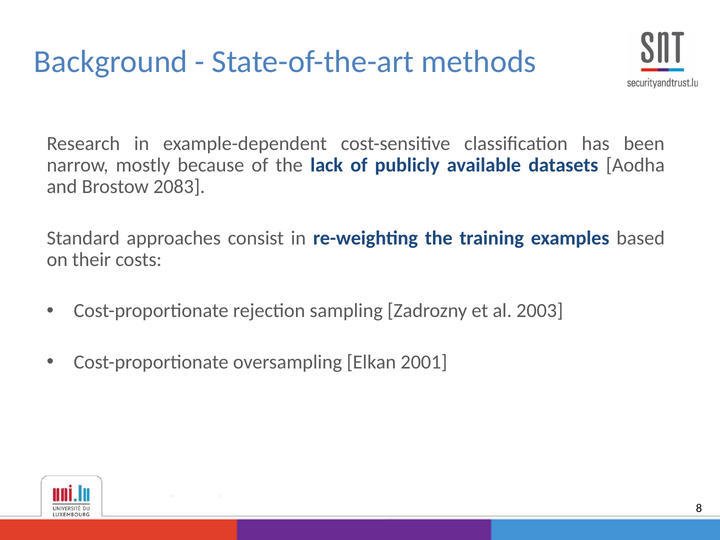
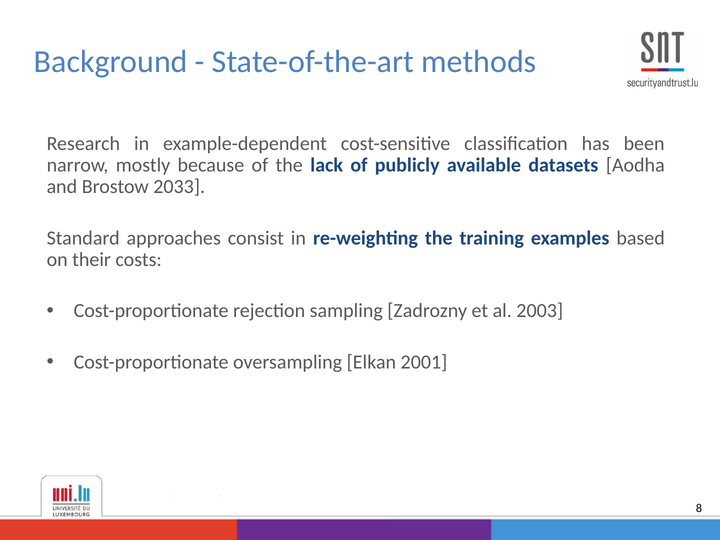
2083: 2083 -> 2033
